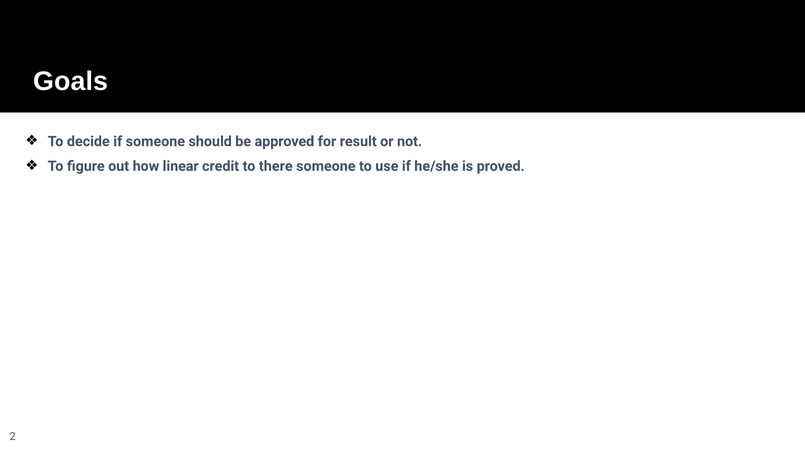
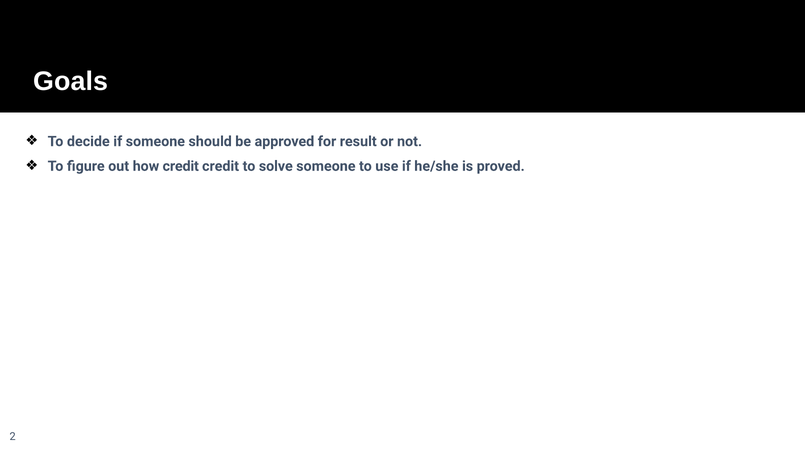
how linear: linear -> credit
there: there -> solve
